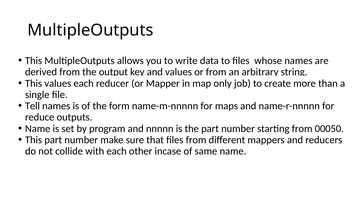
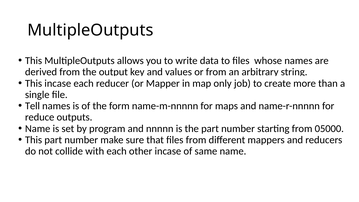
This values: values -> incase
00050: 00050 -> 05000
